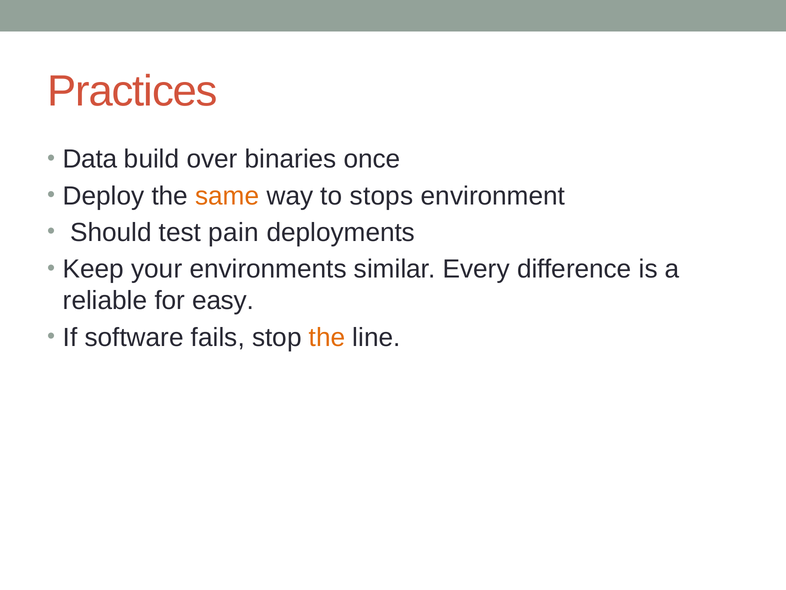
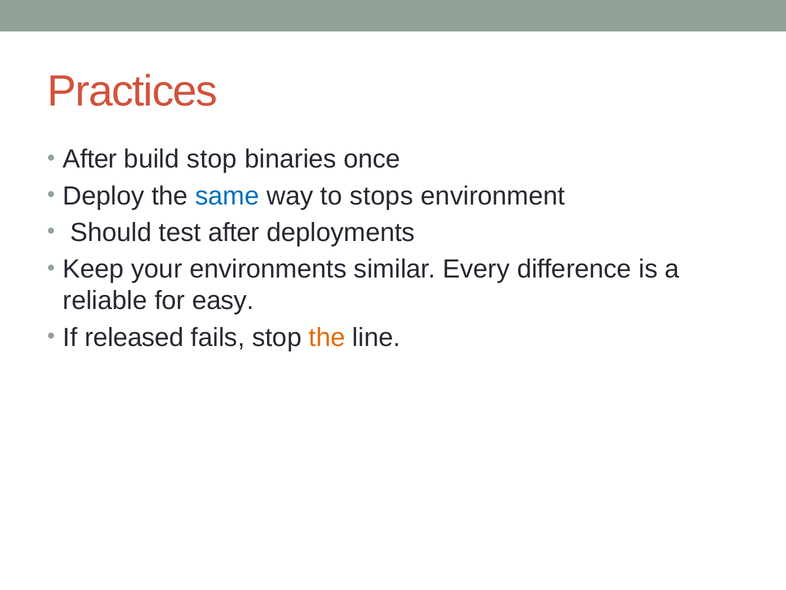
Data at (90, 159): Data -> After
build over: over -> stop
same colour: orange -> blue
test pain: pain -> after
software: software -> released
